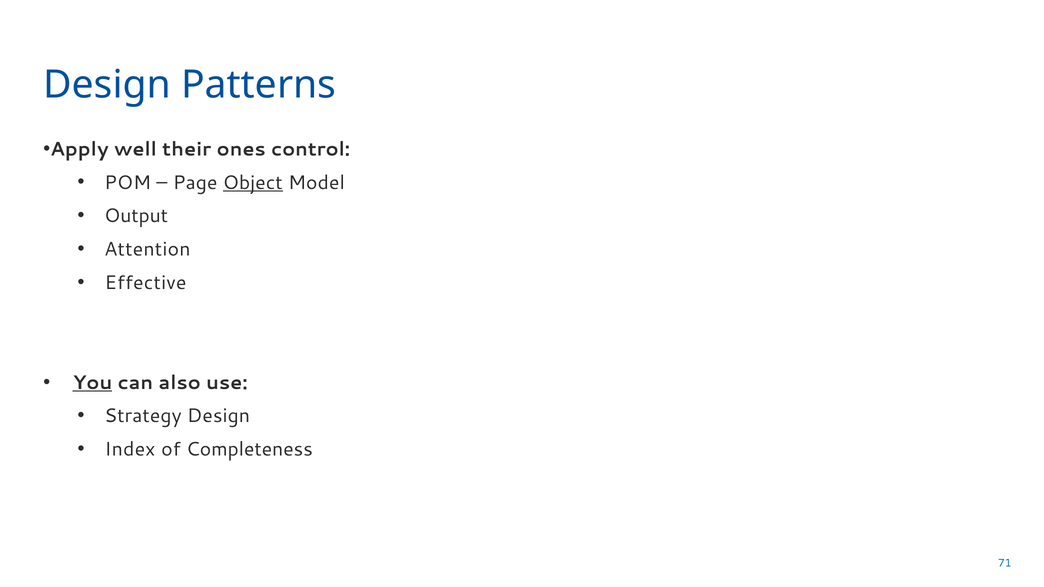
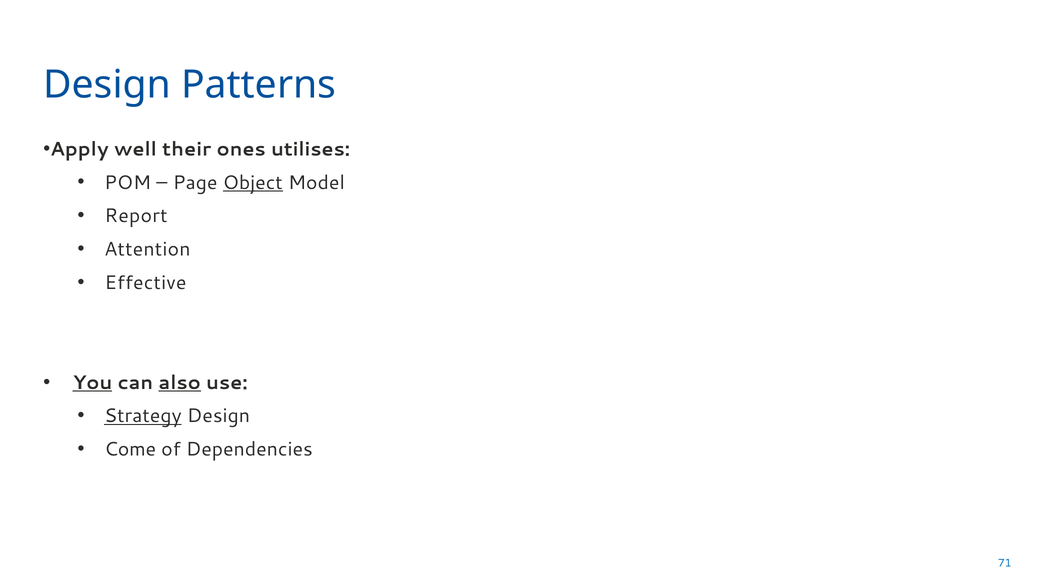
control: control -> utilises
Output: Output -> Report
also underline: none -> present
Strategy underline: none -> present
Index: Index -> Come
Completeness: Completeness -> Dependencies
